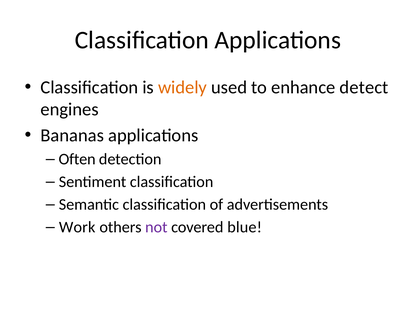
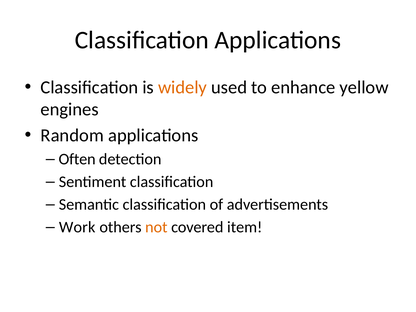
detect: detect -> yellow
Bananas: Bananas -> Random
not colour: purple -> orange
blue: blue -> item
